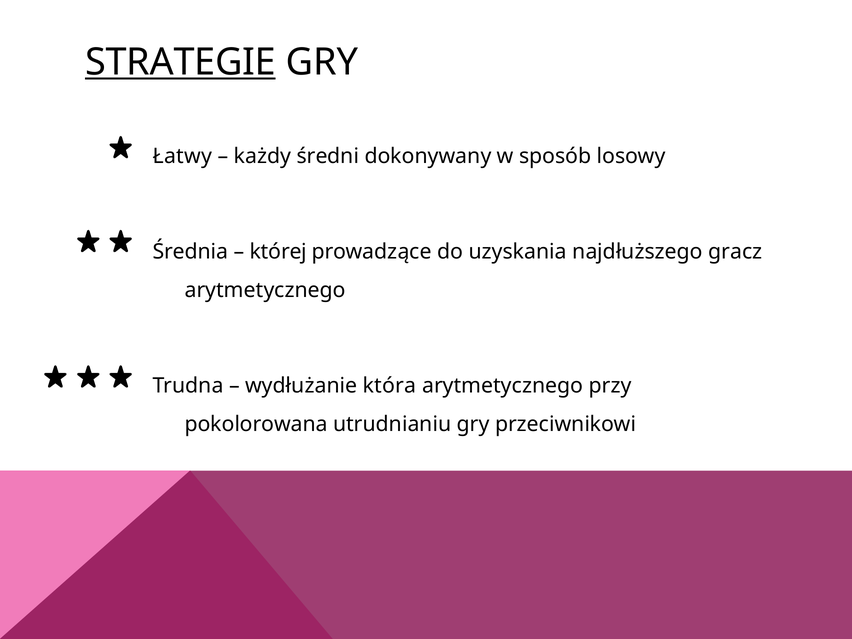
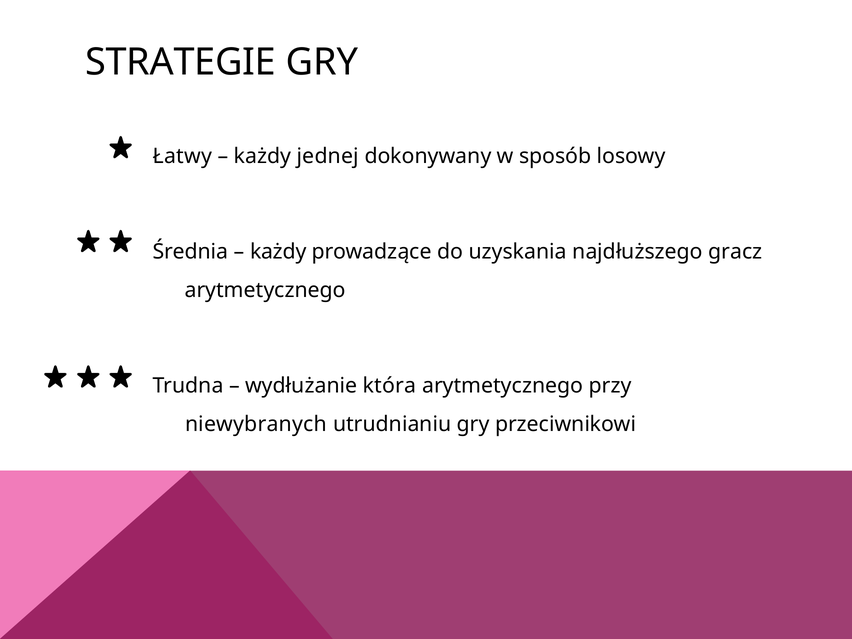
STRATEGIE underline: present -> none
średni: średni -> jednej
której at (278, 252): której -> każdy
pokolorowana: pokolorowana -> niewybranych
